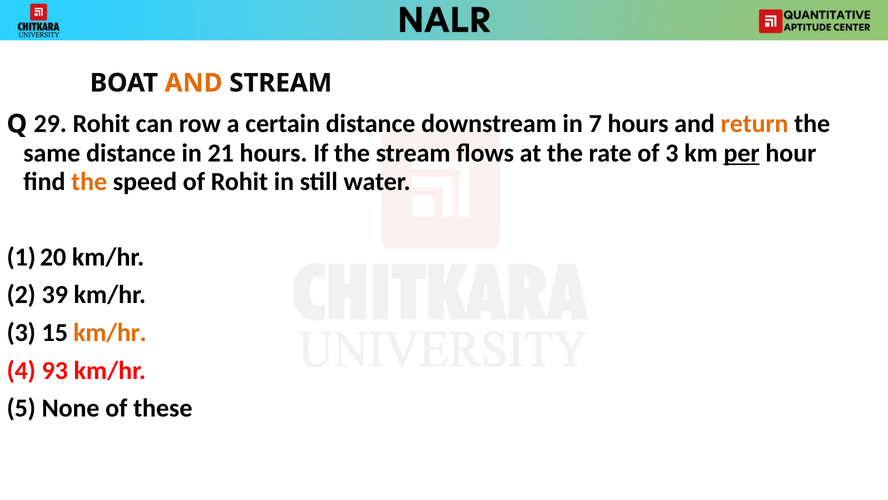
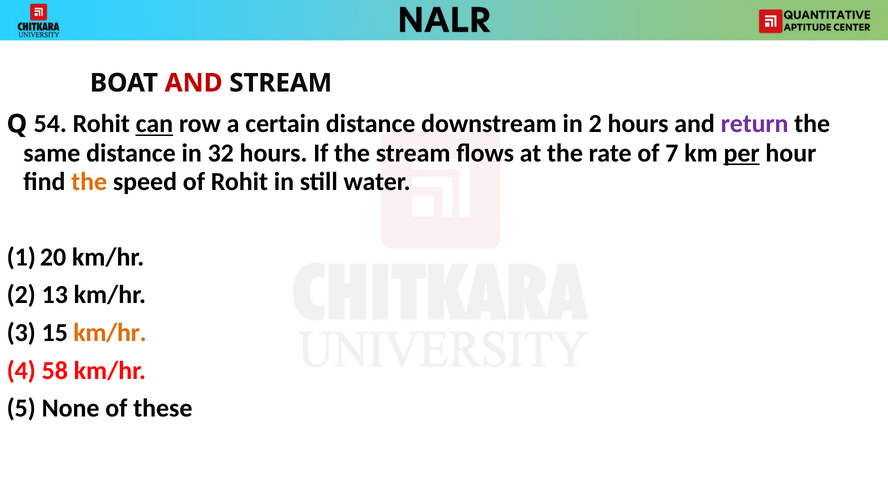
AND at (194, 83) colour: orange -> red
29: 29 -> 54
can underline: none -> present
in 7: 7 -> 2
return colour: orange -> purple
21: 21 -> 32
of 3: 3 -> 7
39: 39 -> 13
93: 93 -> 58
